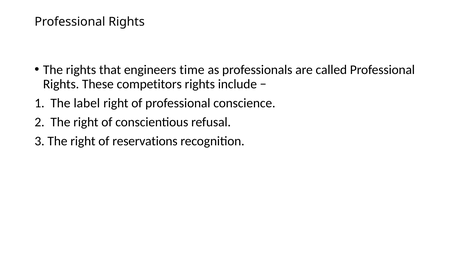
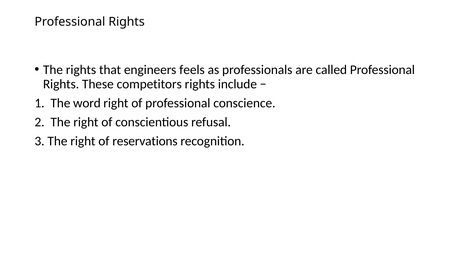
time: time -> feels
label: label -> word
